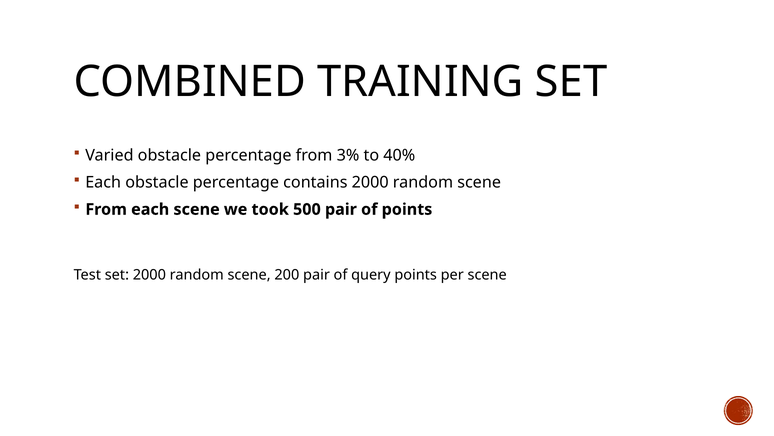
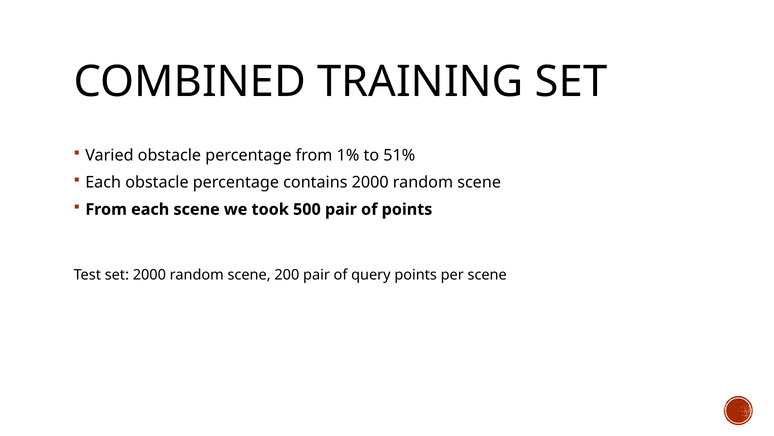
3%: 3% -> 1%
40%: 40% -> 51%
